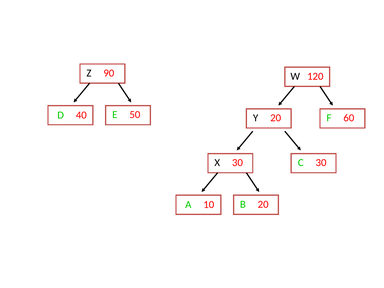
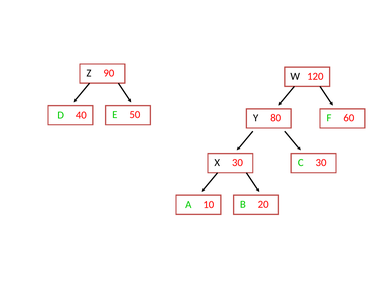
Y 20: 20 -> 80
